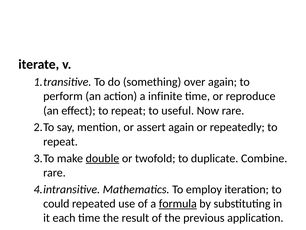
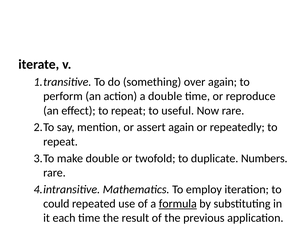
a infinite: infinite -> double
double at (102, 158) underline: present -> none
Combine: Combine -> Numbers
